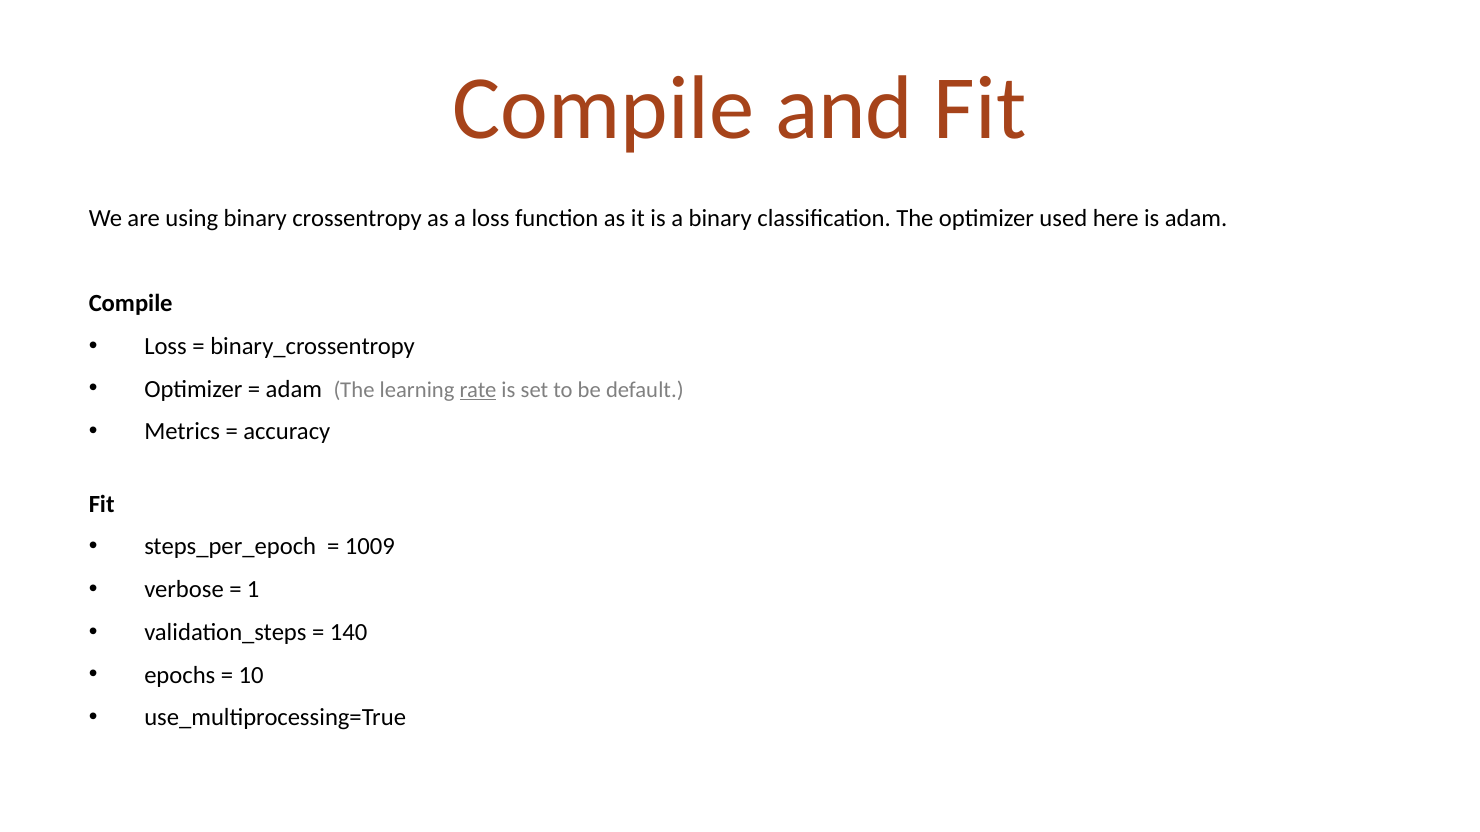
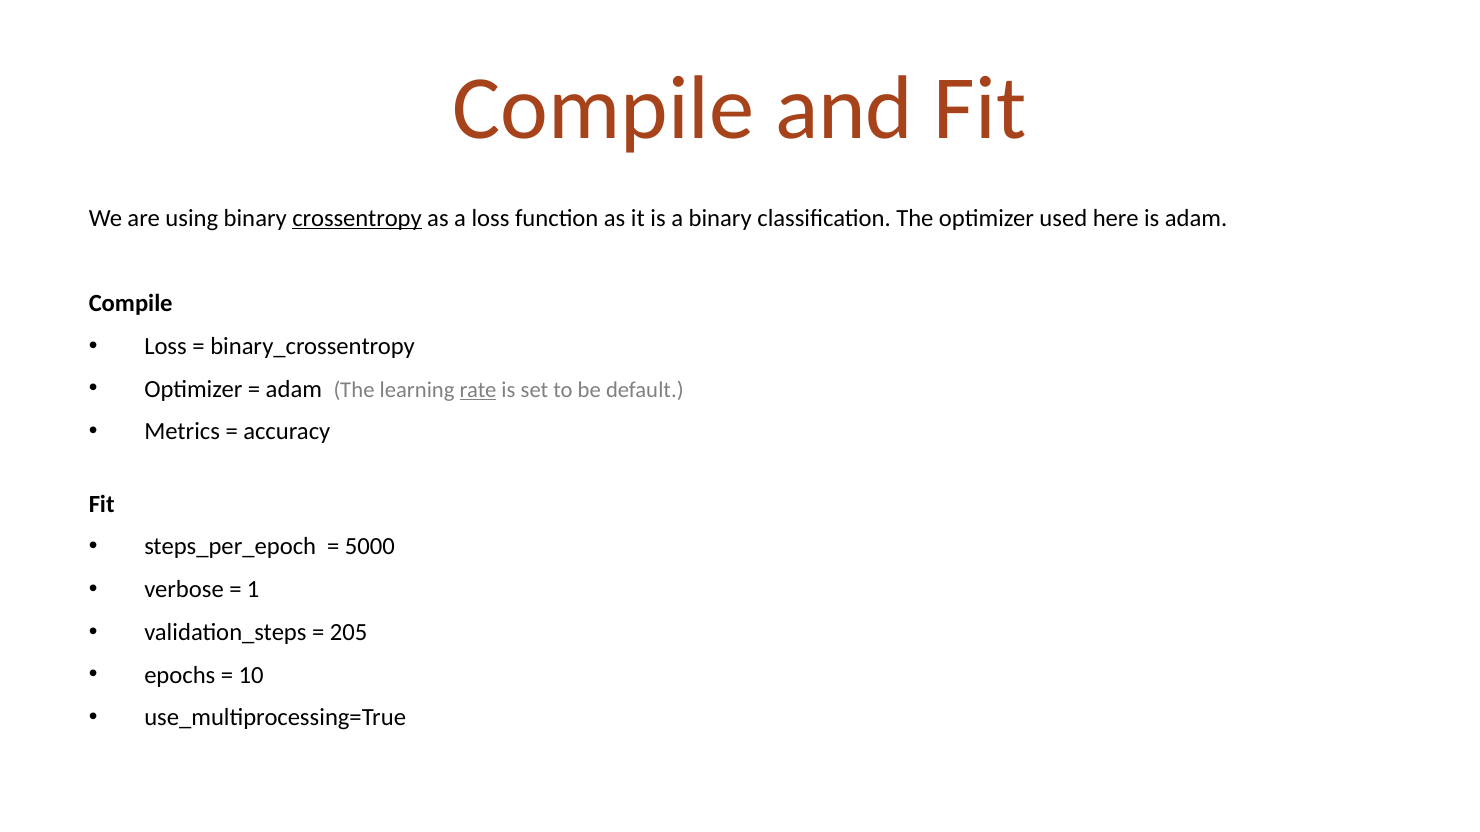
crossentropy underline: none -> present
1009: 1009 -> 5000
140: 140 -> 205
